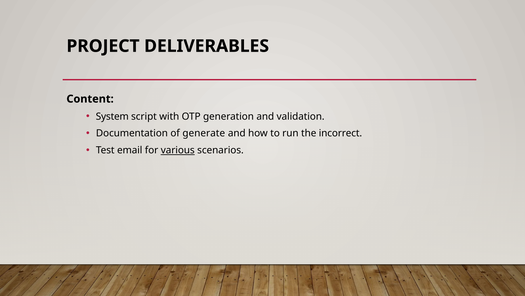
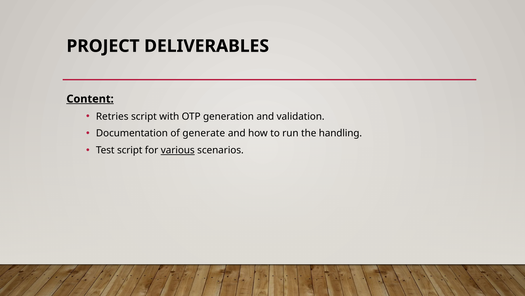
Content underline: none -> present
System: System -> Retries
incorrect: incorrect -> handling
Test email: email -> script
